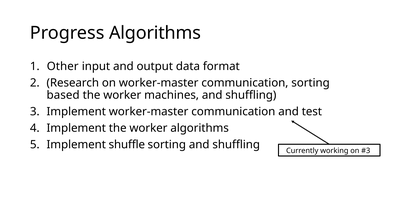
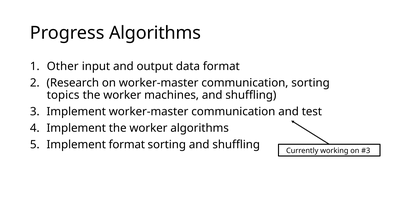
based: based -> topics
Implement shuffle: shuffle -> format
